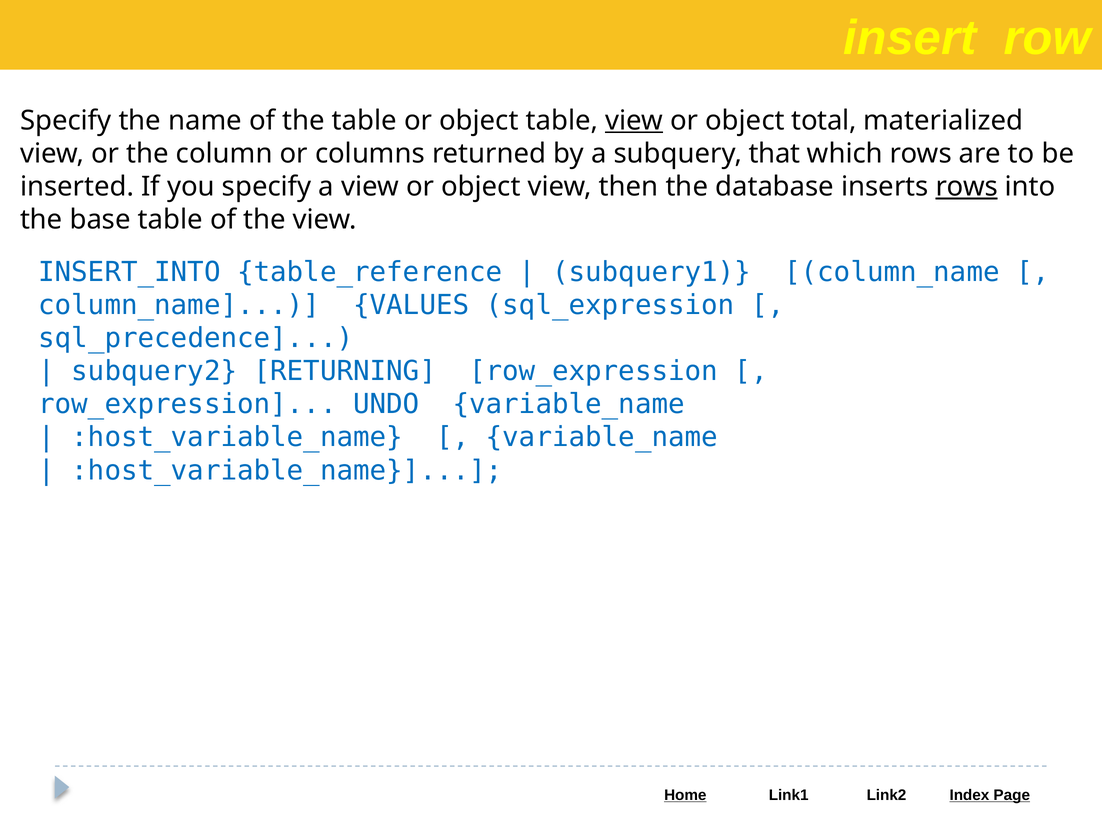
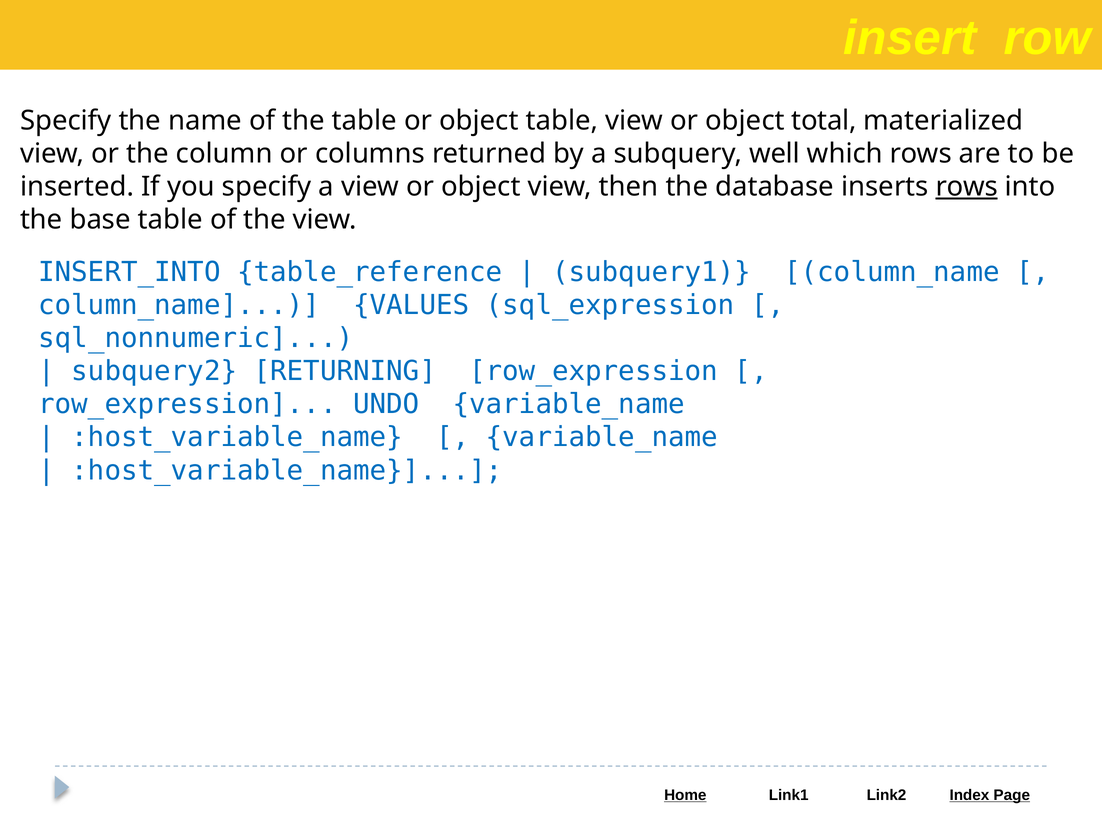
view at (634, 120) underline: present -> none
that: that -> well
sql_precedence: sql_precedence -> sql_nonnumeric
